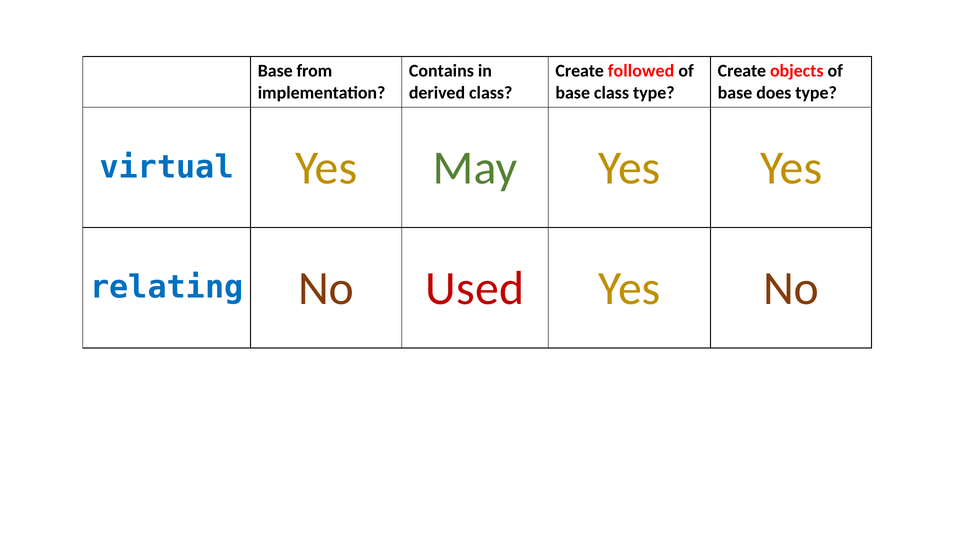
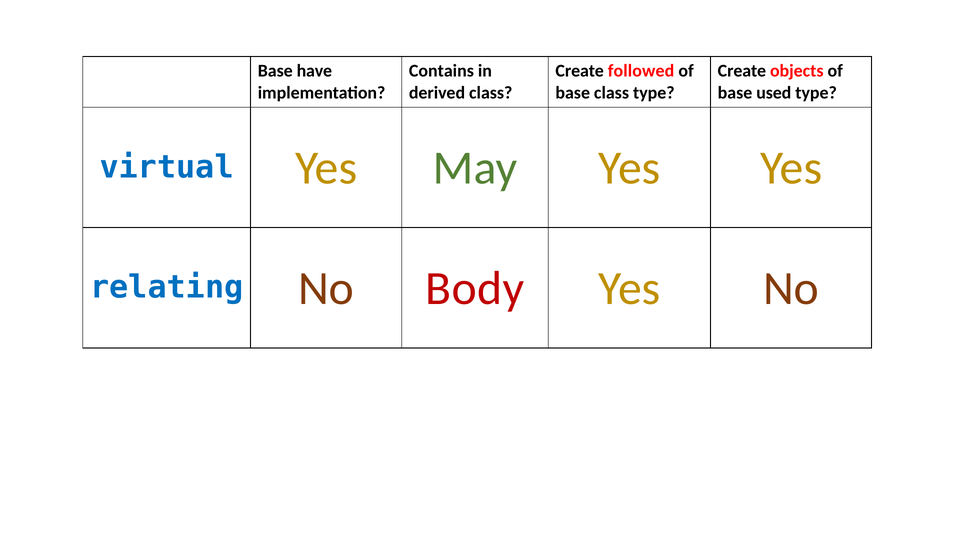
from: from -> have
does: does -> used
Used: Used -> Body
